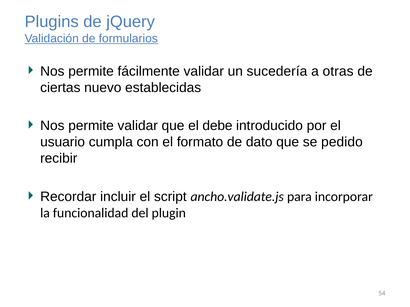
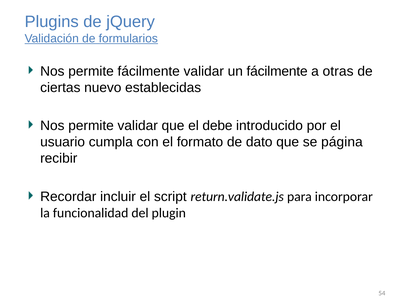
un sucedería: sucedería -> fácilmente
pedido: pedido -> página
ancho.validate.js: ancho.validate.js -> return.validate.js
